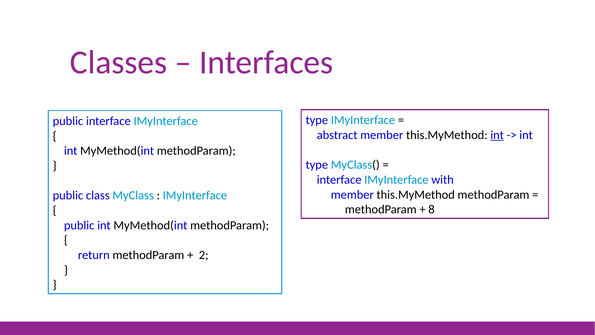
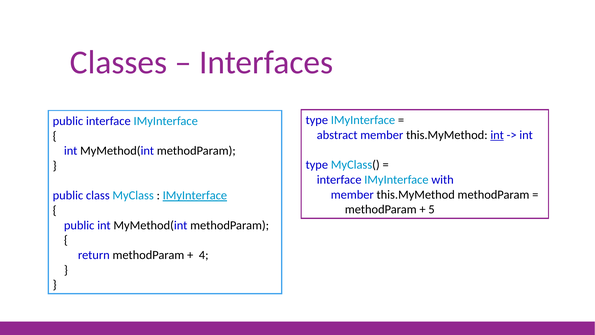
IMyInterface at (195, 195) underline: none -> present
8: 8 -> 5
2: 2 -> 4
